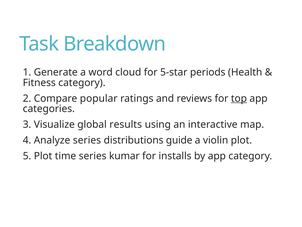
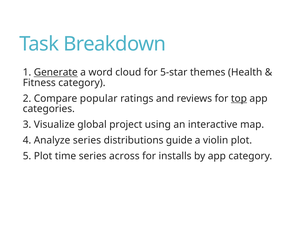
Generate underline: none -> present
periods: periods -> themes
results: results -> project
kumar: kumar -> across
